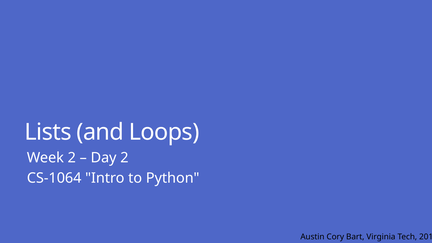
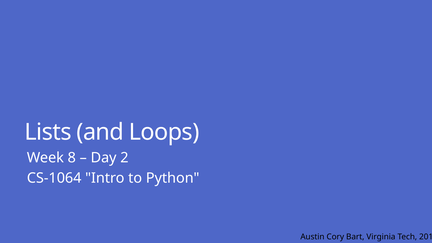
Week 2: 2 -> 8
